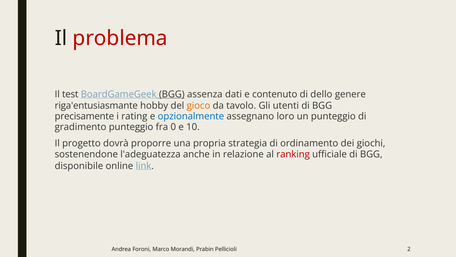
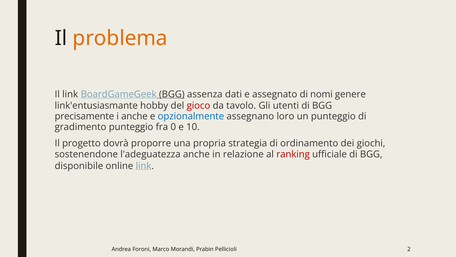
problema colour: red -> orange
Il test: test -> link
contenuto: contenuto -> assegnato
dello: dello -> nomi
riga'entusiasmante: riga'entusiasmante -> link'entusiasmante
gioco colour: orange -> red
i rating: rating -> anche
